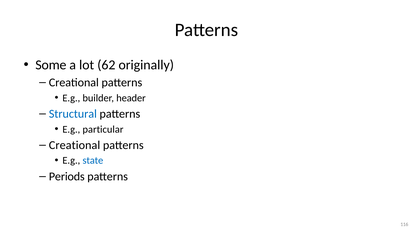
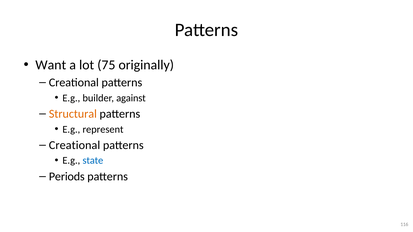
Some: Some -> Want
62: 62 -> 75
header: header -> against
Structural colour: blue -> orange
particular: particular -> represent
